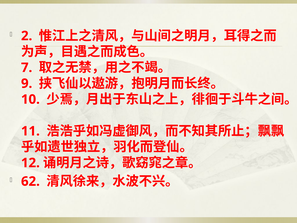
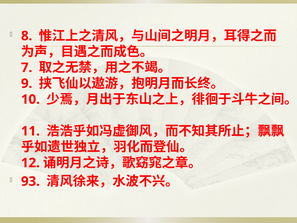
2: 2 -> 8
62: 62 -> 93
